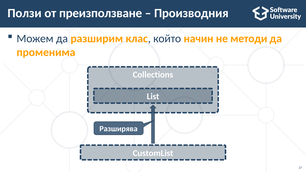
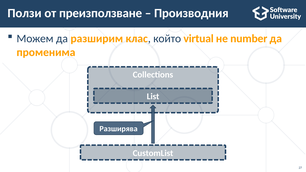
начин: начин -> virtual
методи: методи -> number
